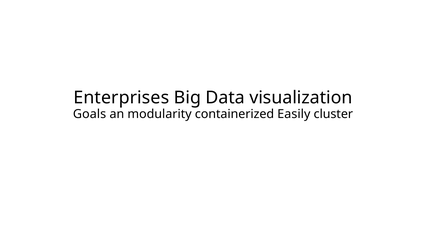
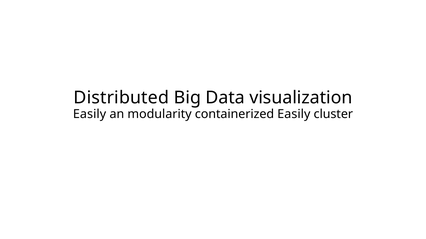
Enterprises: Enterprises -> Distributed
Goals at (90, 114): Goals -> Easily
